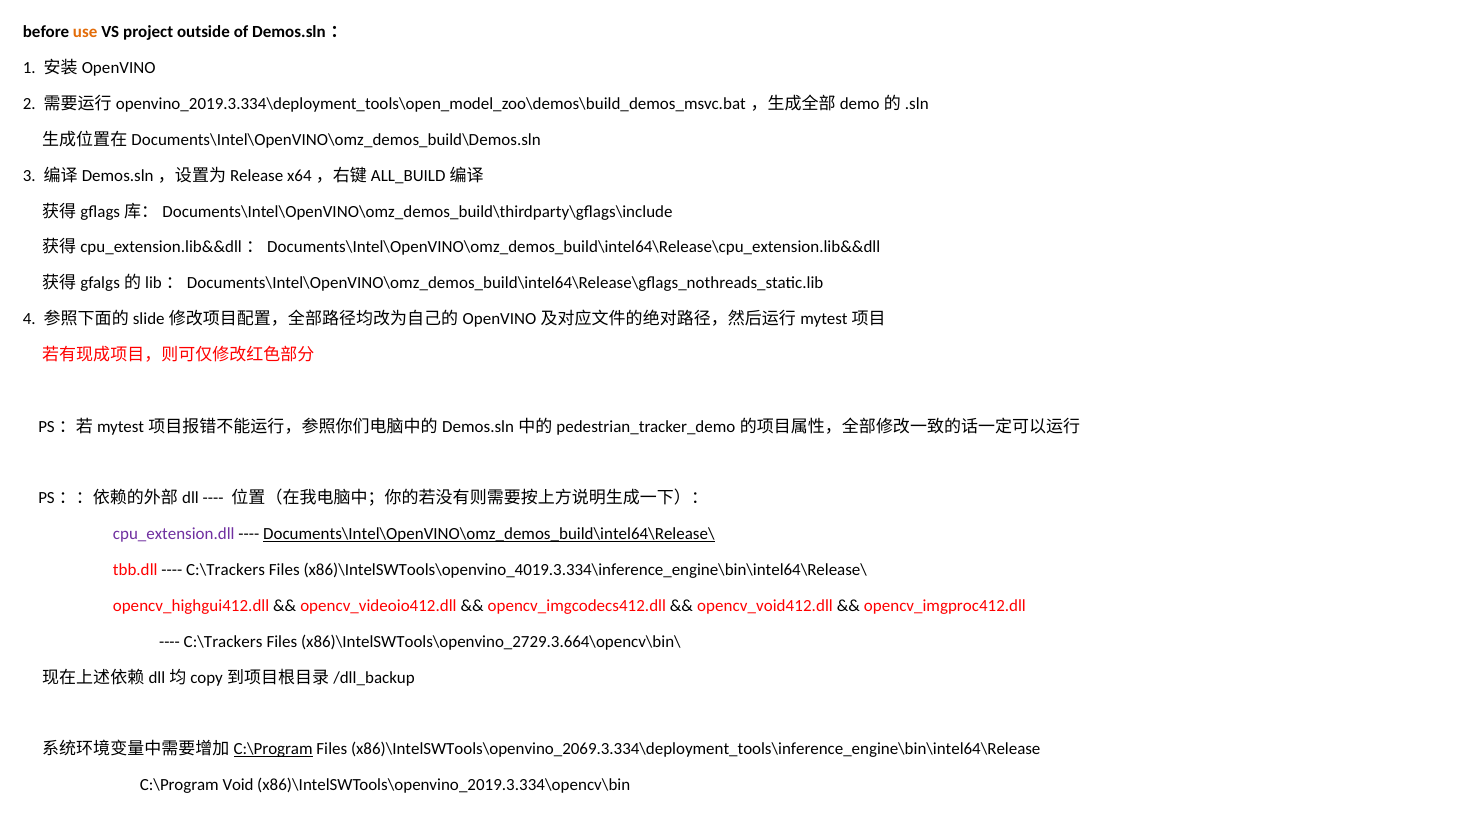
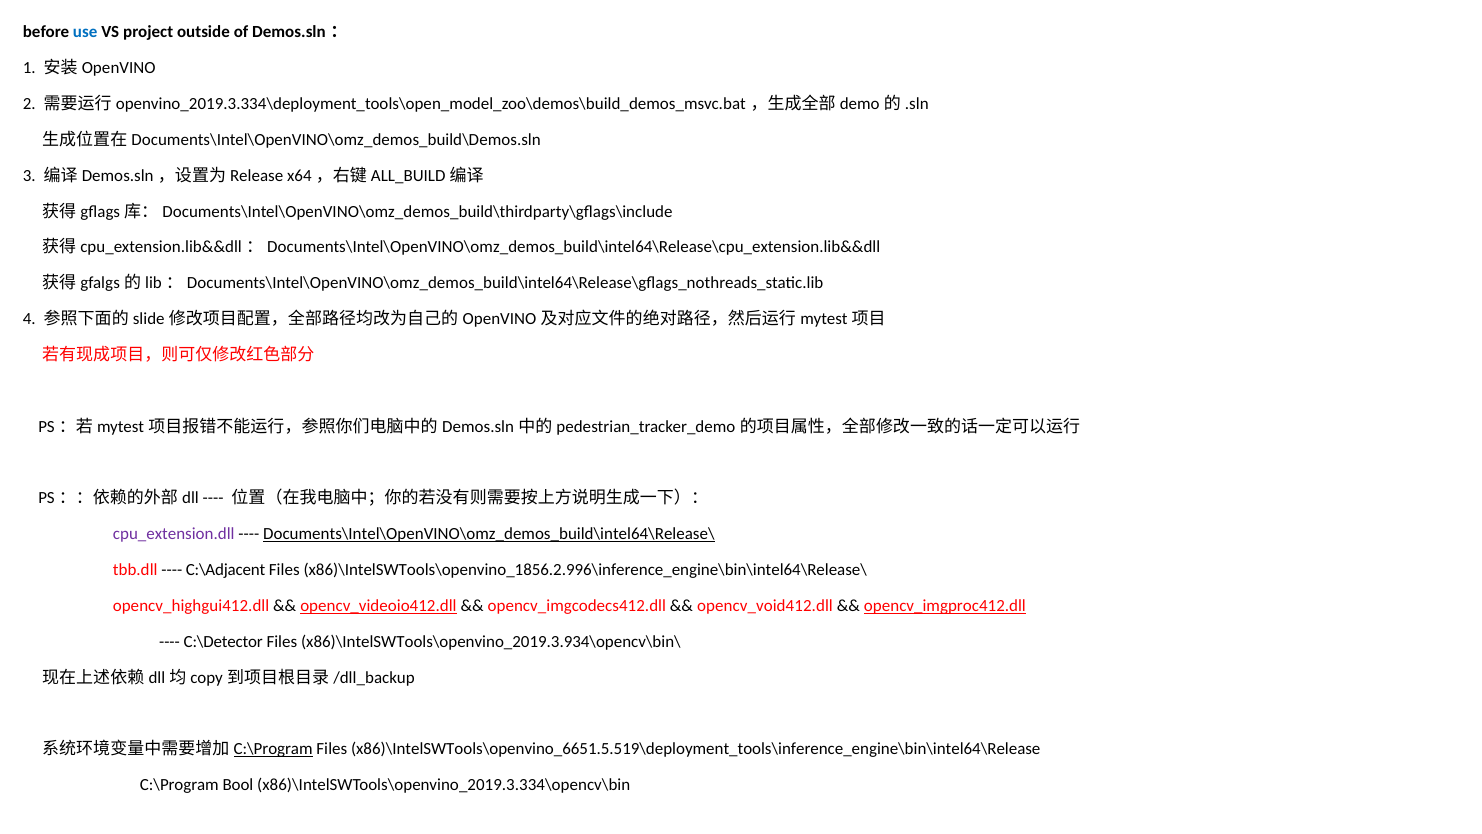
use colour: orange -> blue
C:\Trackers at (225, 570): C:\Trackers -> C:\Adjacent
x86)\IntelSWTools\openvino_4019.3.334\inference_engine\bin\intel64\Release\: x86)\IntelSWTools\openvino_4019.3.334\inference_engine\bin\intel64\Release\ -> x86)\IntelSWTools\openvino_1856.2.996\inference_engine\bin\intel64\Release\
opencv_videoio412.dll underline: none -> present
opencv_imgproc412.dll underline: none -> present
C:\Trackers at (223, 641): C:\Trackers -> C:\Detector
x86)\IntelSWTools\openvino_2729.3.664\opencv\bin\: x86)\IntelSWTools\openvino_2729.3.664\opencv\bin\ -> x86)\IntelSWTools\openvino_2019.3.934\opencv\bin\
x86)\IntelSWTools\openvino_2069.3.334\deployment_tools\inference_engine\bin\intel64\Release: x86)\IntelSWTools\openvino_2069.3.334\deployment_tools\inference_engine\bin\intel64\Release -> x86)\IntelSWTools\openvino_6651.5.519\deployment_tools\inference_engine\bin\intel64\Release
Void: Void -> Bool
